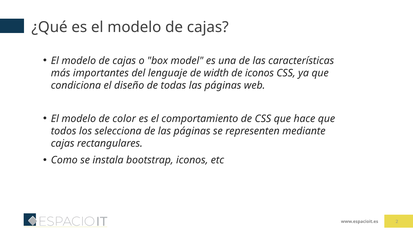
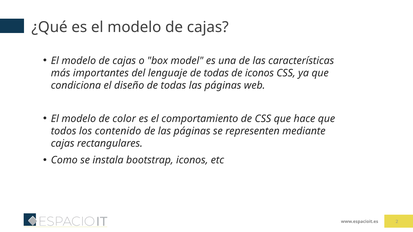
lenguaje de width: width -> todas
selecciona: selecciona -> contenido
